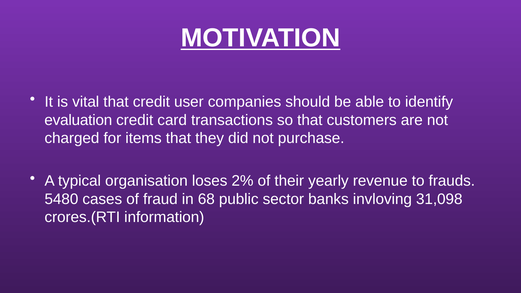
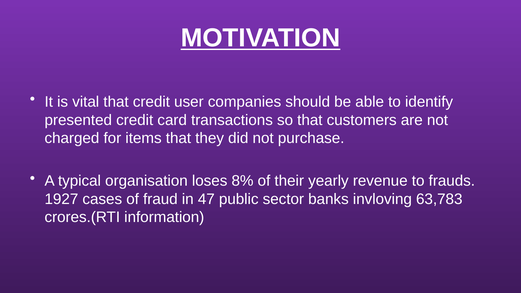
evaluation: evaluation -> presented
2%: 2% -> 8%
5480: 5480 -> 1927
68: 68 -> 47
31,098: 31,098 -> 63,783
